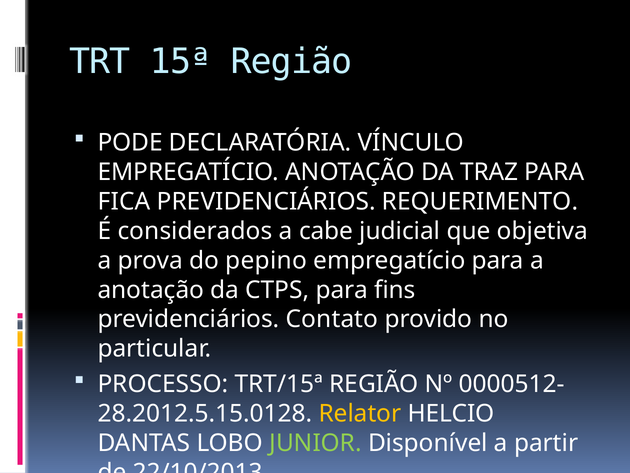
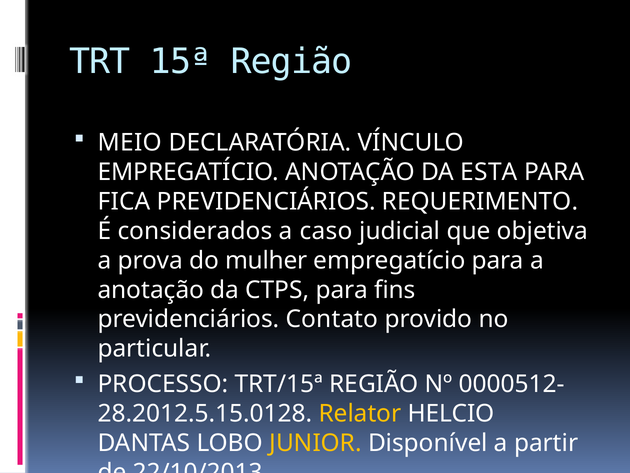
PODE: PODE -> MEIO
TRAZ: TRAZ -> ESTA
cabe: cabe -> caso
pepino: pepino -> mulher
JUNIOR colour: light green -> yellow
